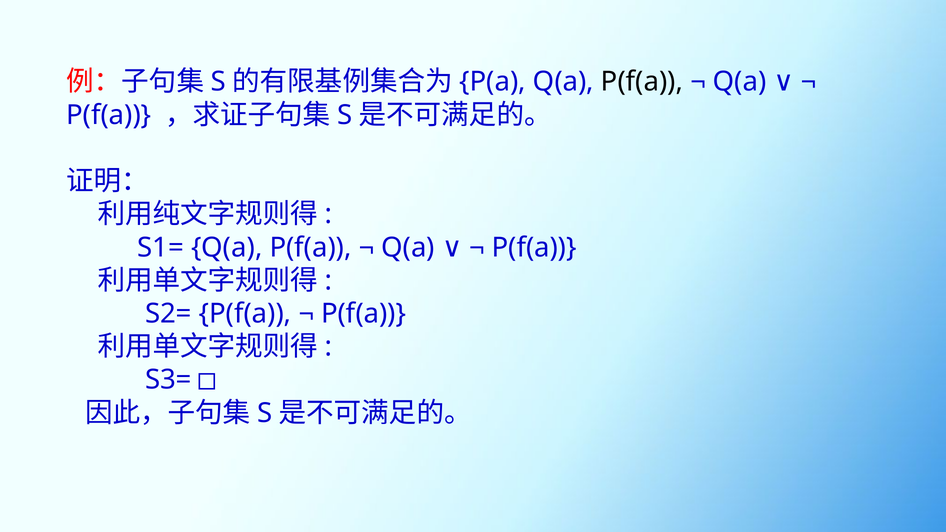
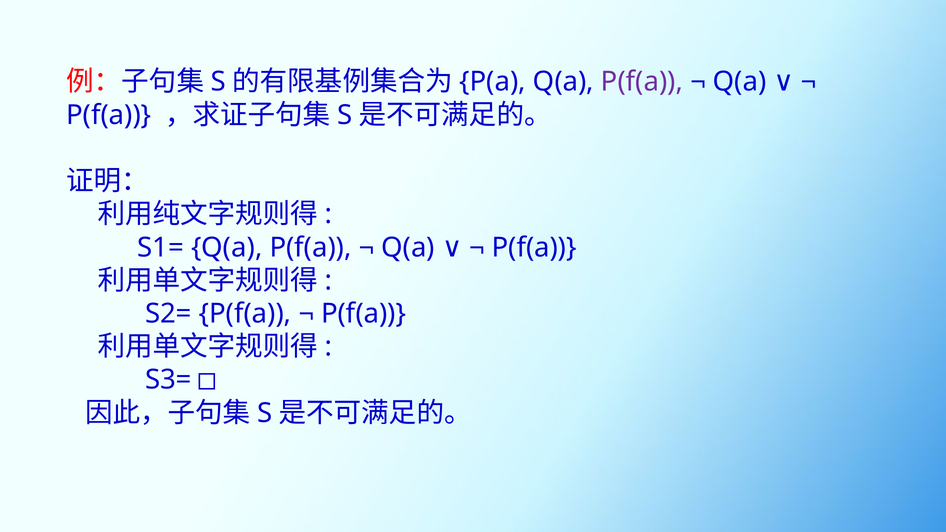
P(f(a at (642, 82) colour: black -> purple
